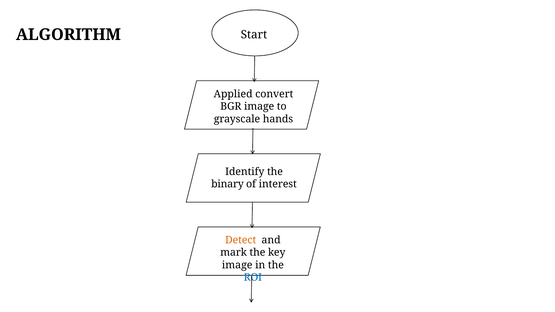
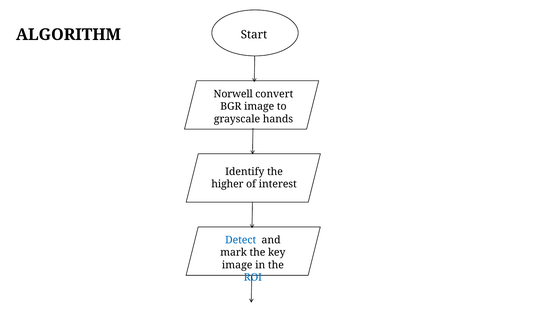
Applied: Applied -> Norwell
binary: binary -> higher
Detect colour: orange -> blue
